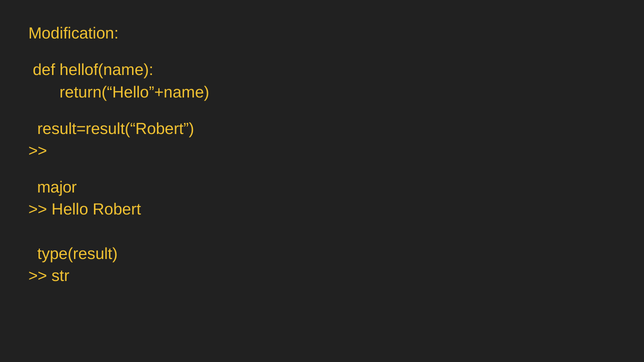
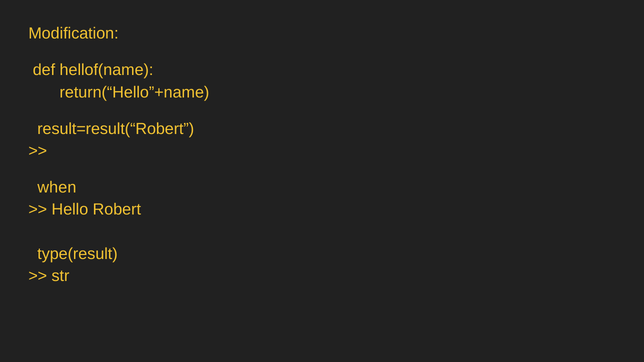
major: major -> when
